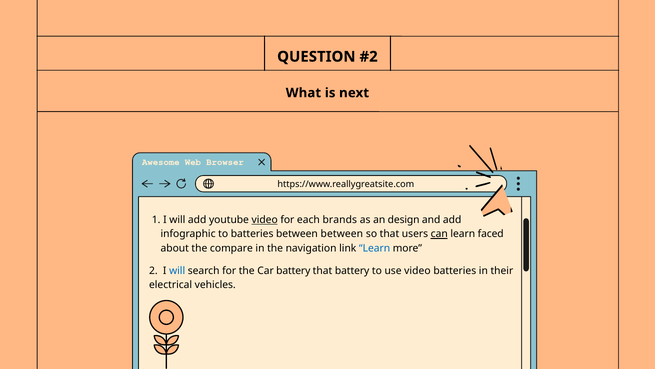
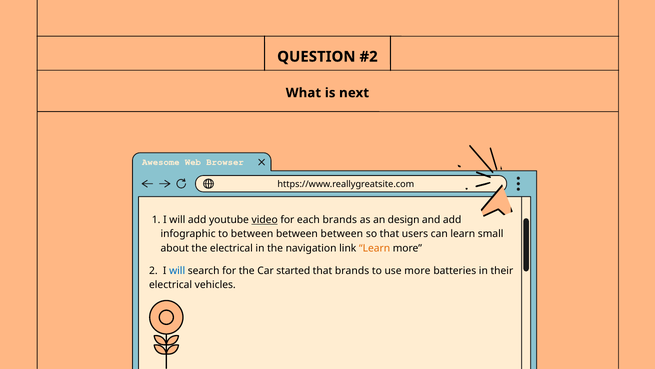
to batteries: batteries -> between
can underline: present -> none
faced: faced -> small
the compare: compare -> electrical
Learn at (375, 248) colour: blue -> orange
Car battery: battery -> started
that battery: battery -> brands
use video: video -> more
